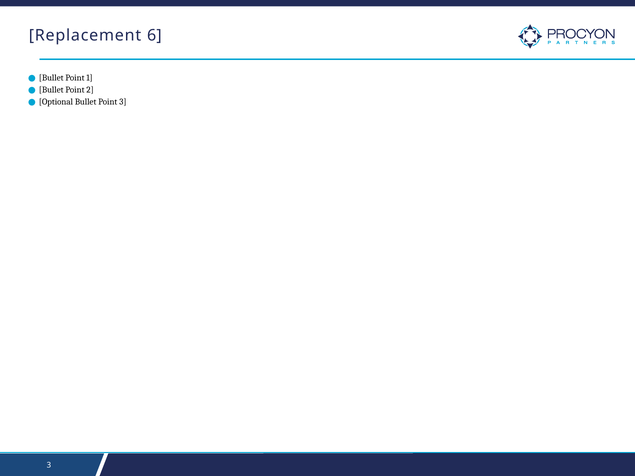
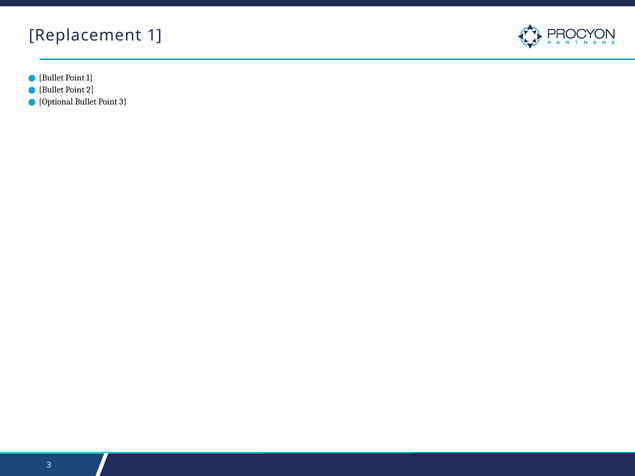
Replacement 6: 6 -> 1
